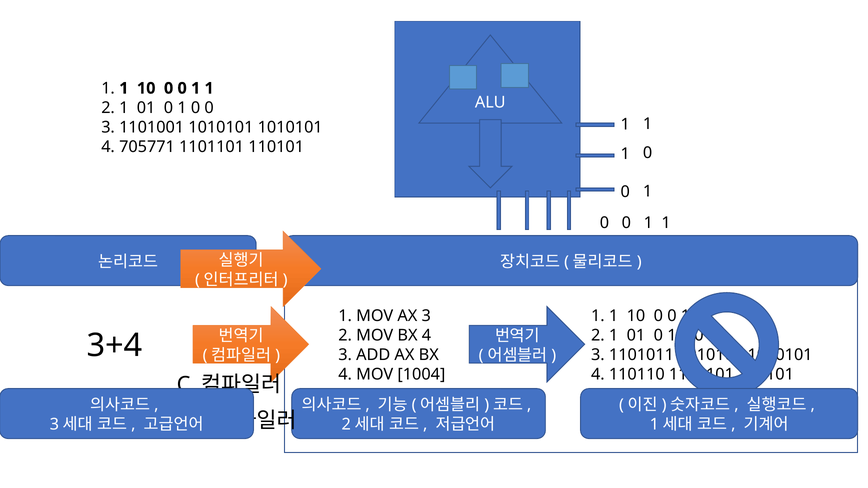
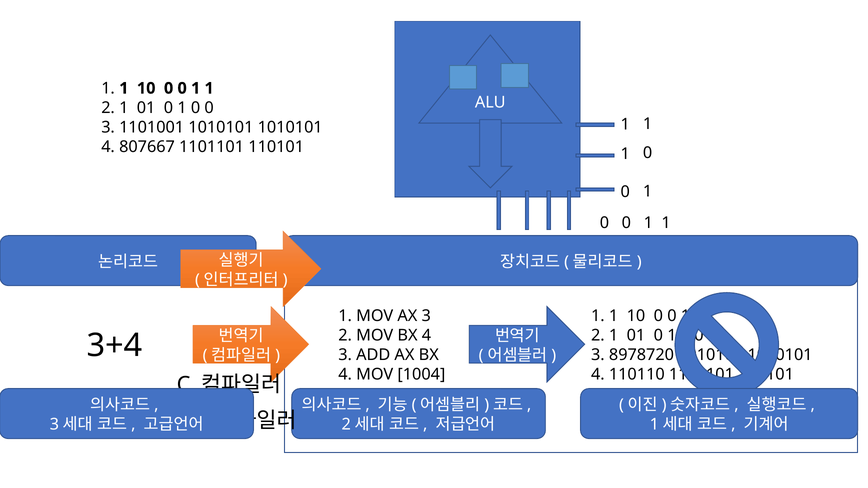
705771: 705771 -> 807667
1101011: 1101011 -> 8978720
